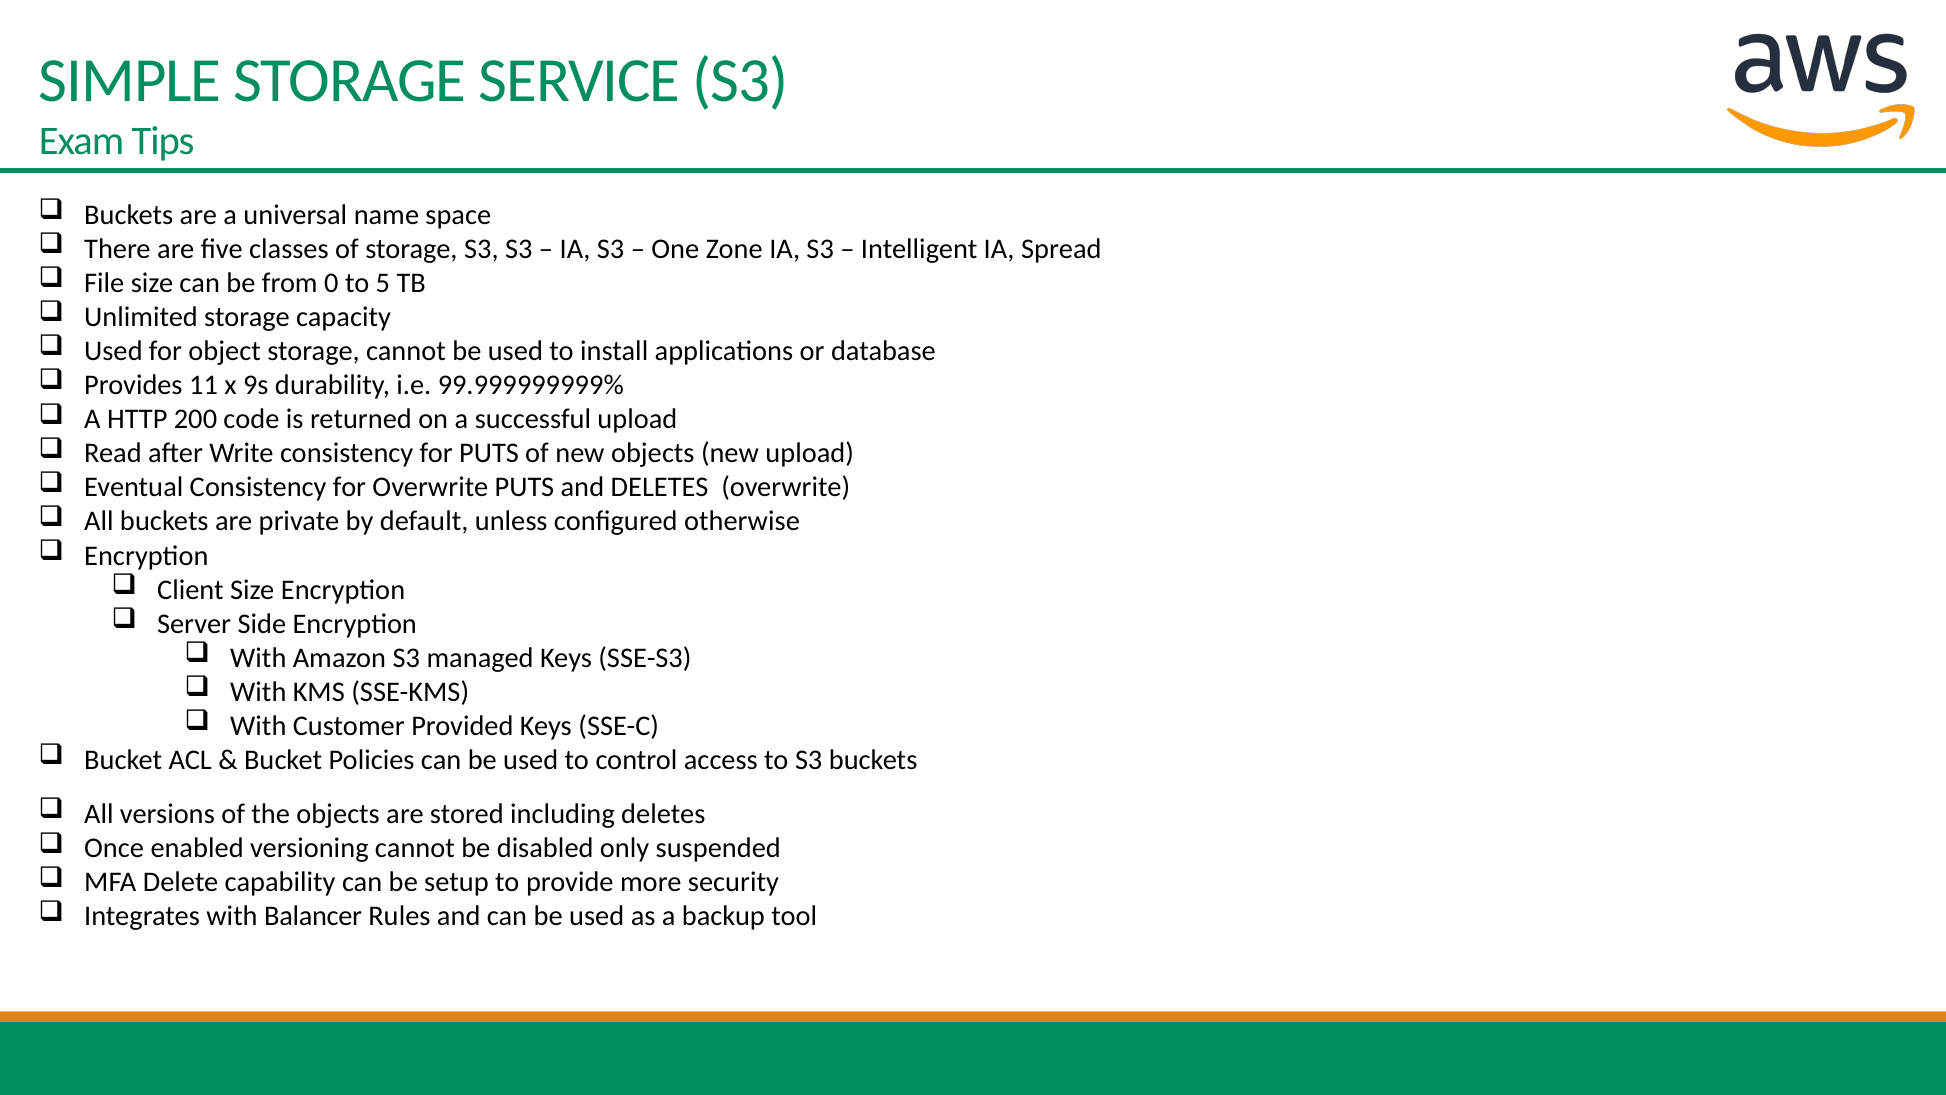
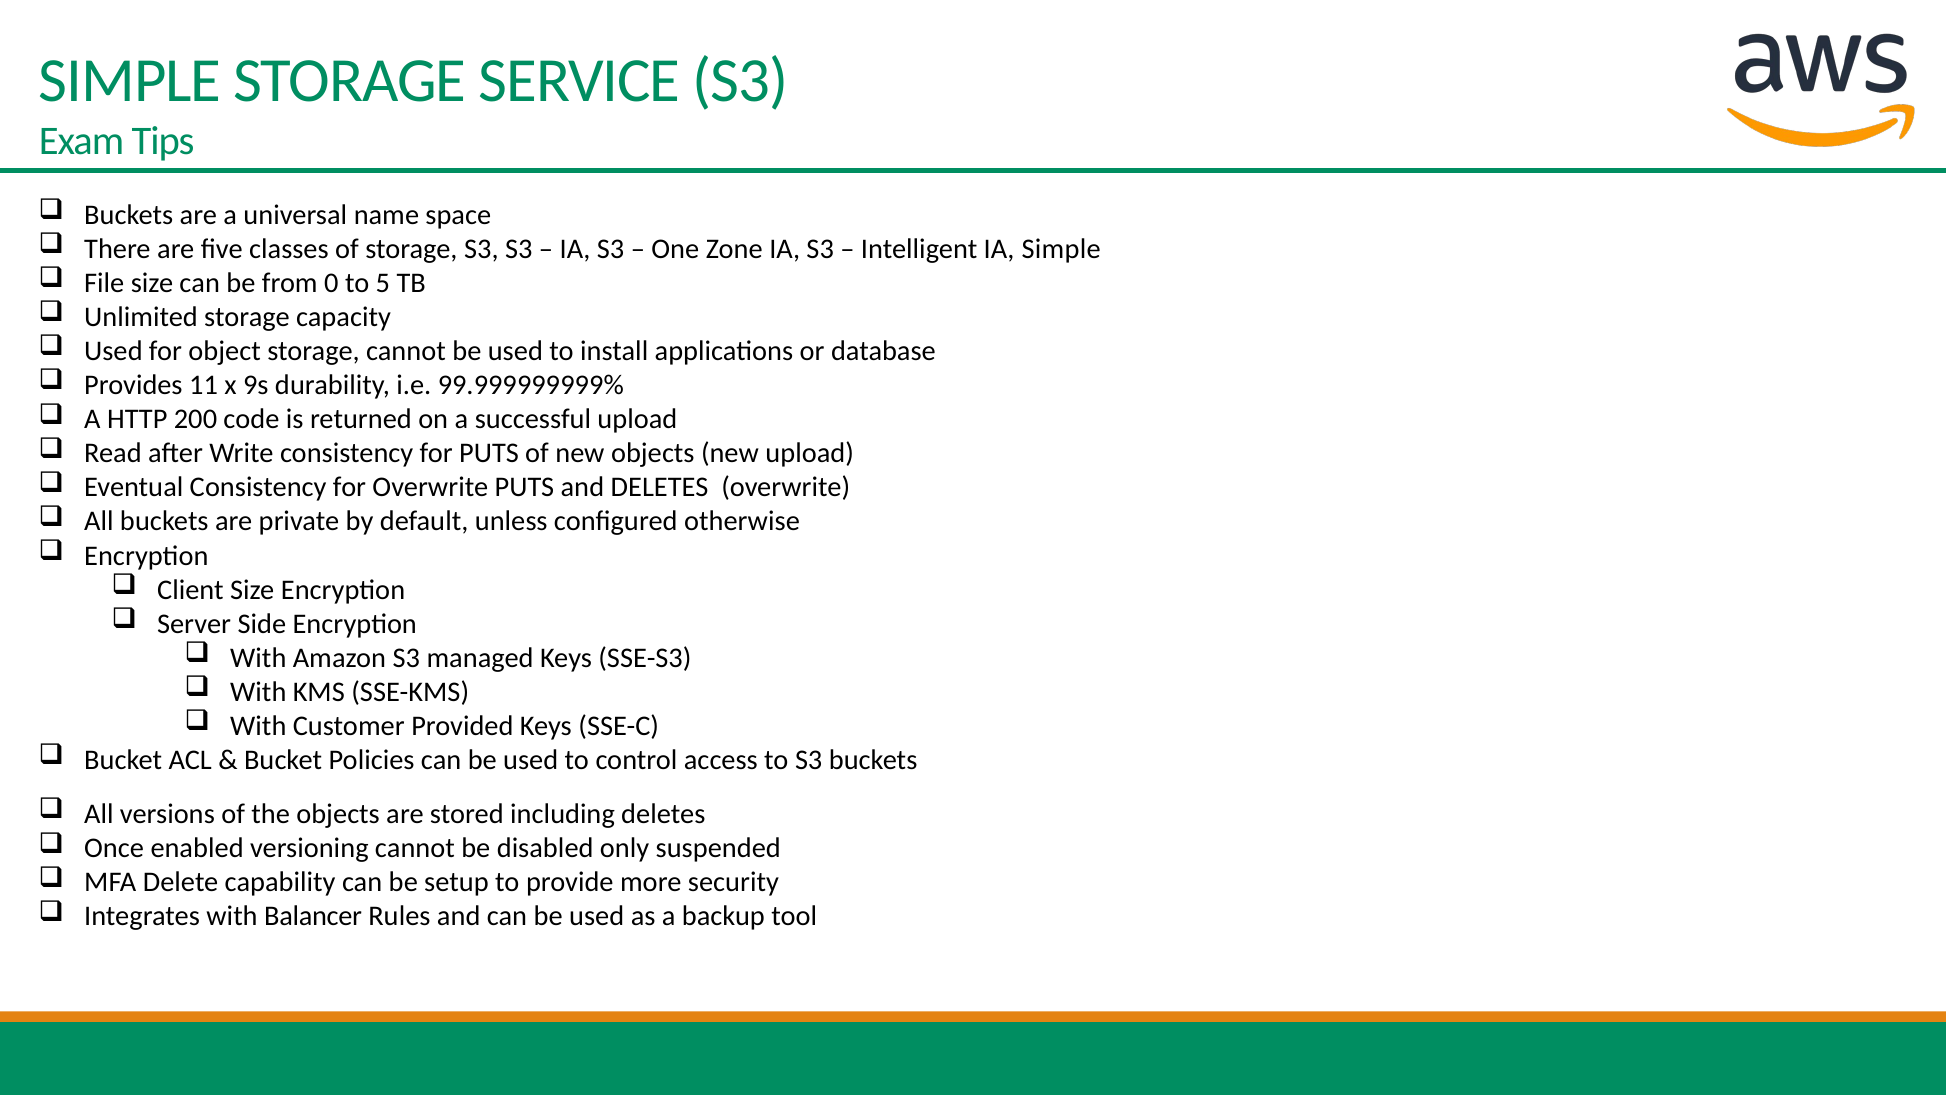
IA Spread: Spread -> Simple
